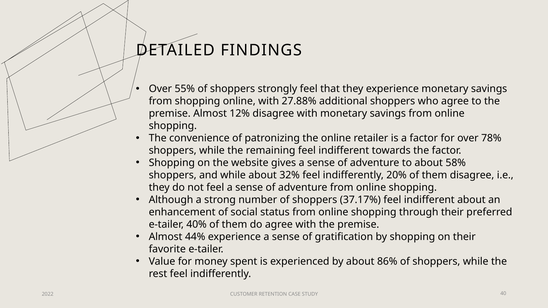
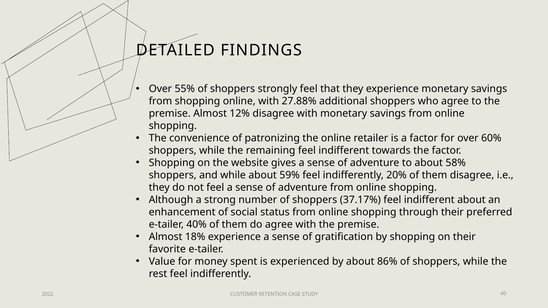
78%: 78% -> 60%
32%: 32% -> 59%
44%: 44% -> 18%
